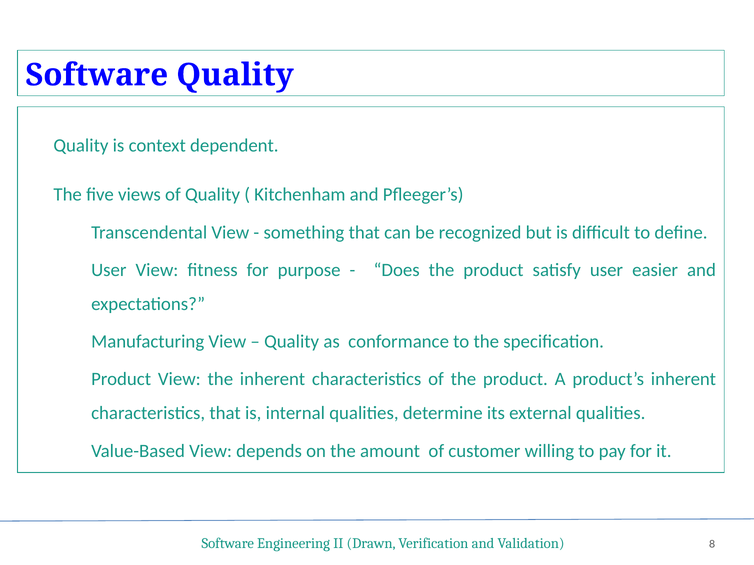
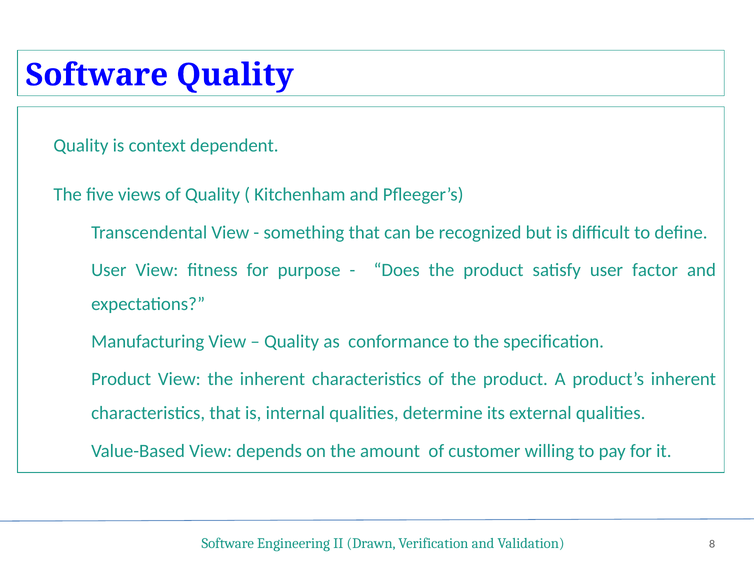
easier: easier -> factor
